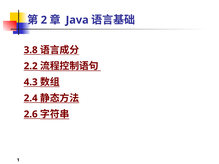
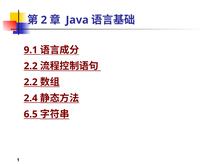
3.8: 3.8 -> 9.1
4.3 at (31, 82): 4.3 -> 2.2
2.6: 2.6 -> 6.5
